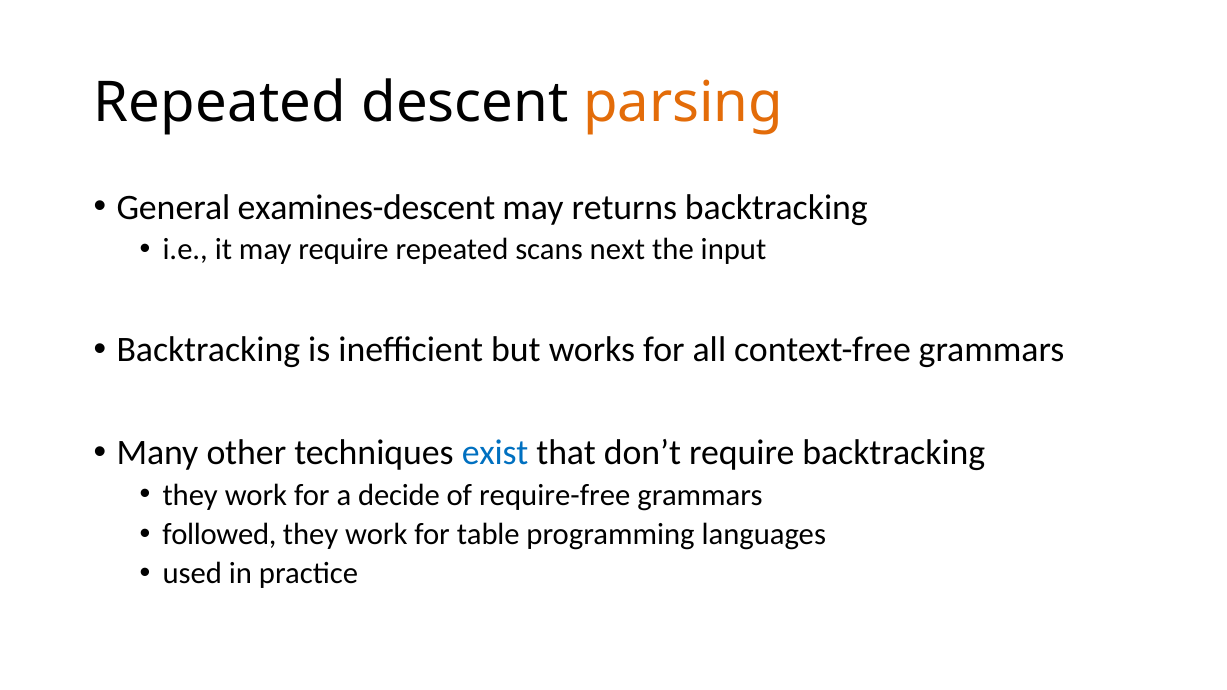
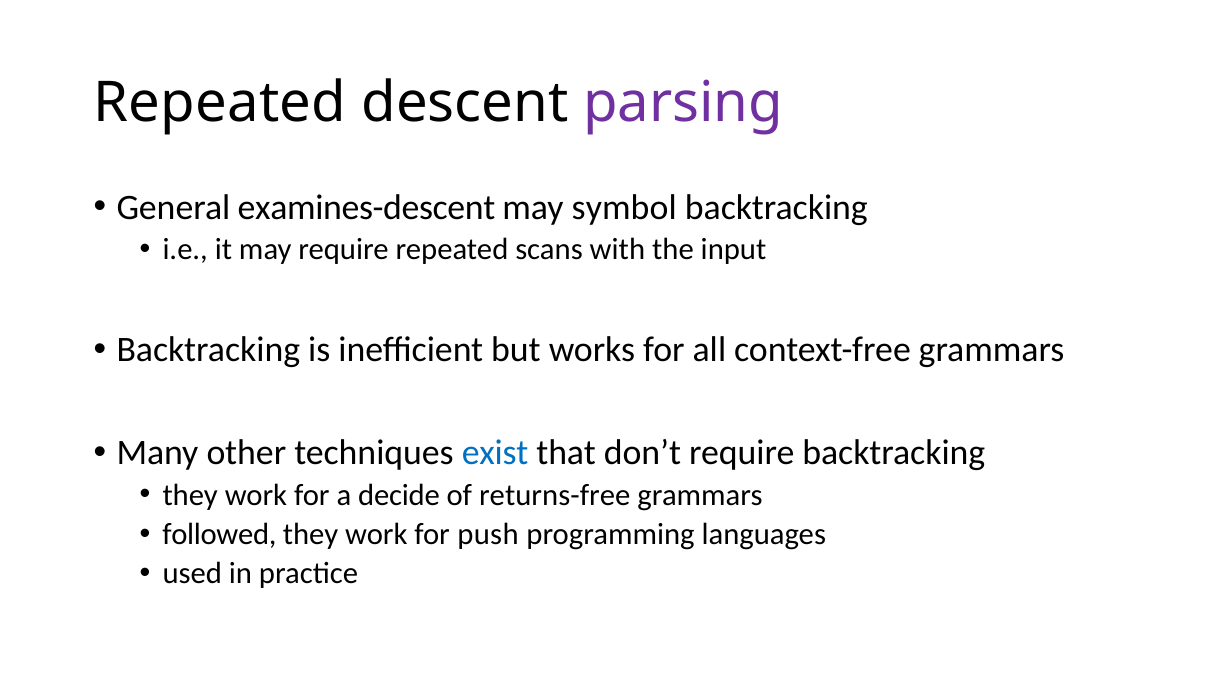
parsing colour: orange -> purple
returns: returns -> symbol
next: next -> with
require-free: require-free -> returns-free
table: table -> push
